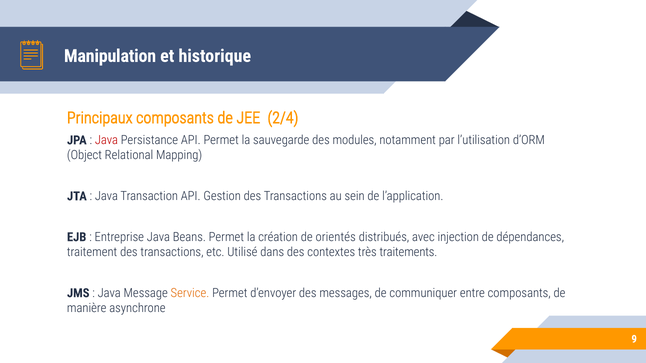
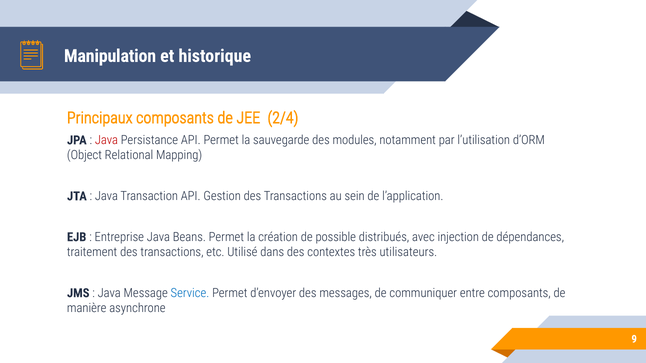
orientés: orientés -> possible
traitements: traitements -> utilisateurs
Service colour: orange -> blue
